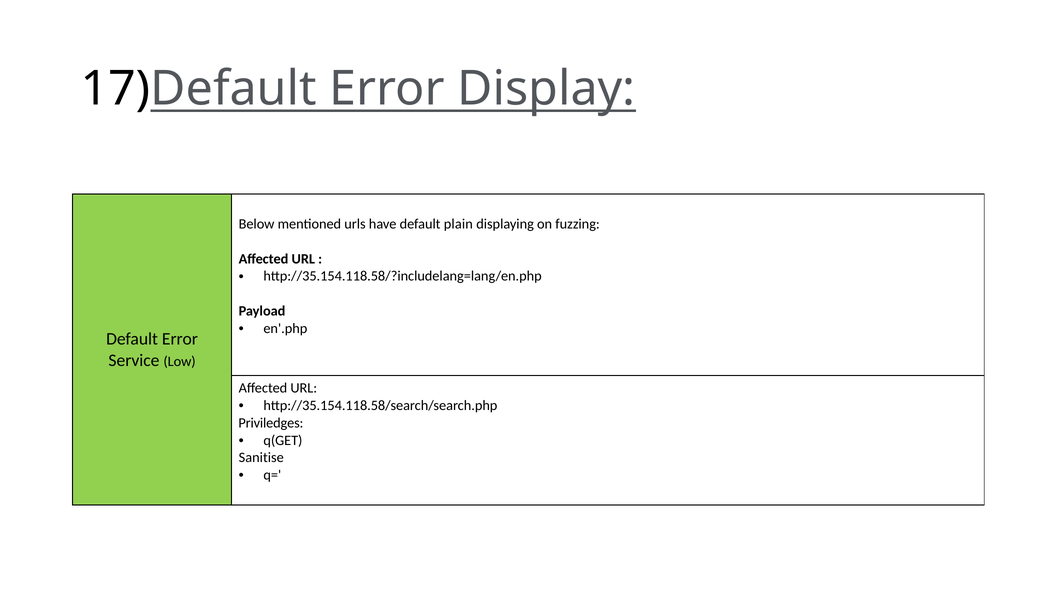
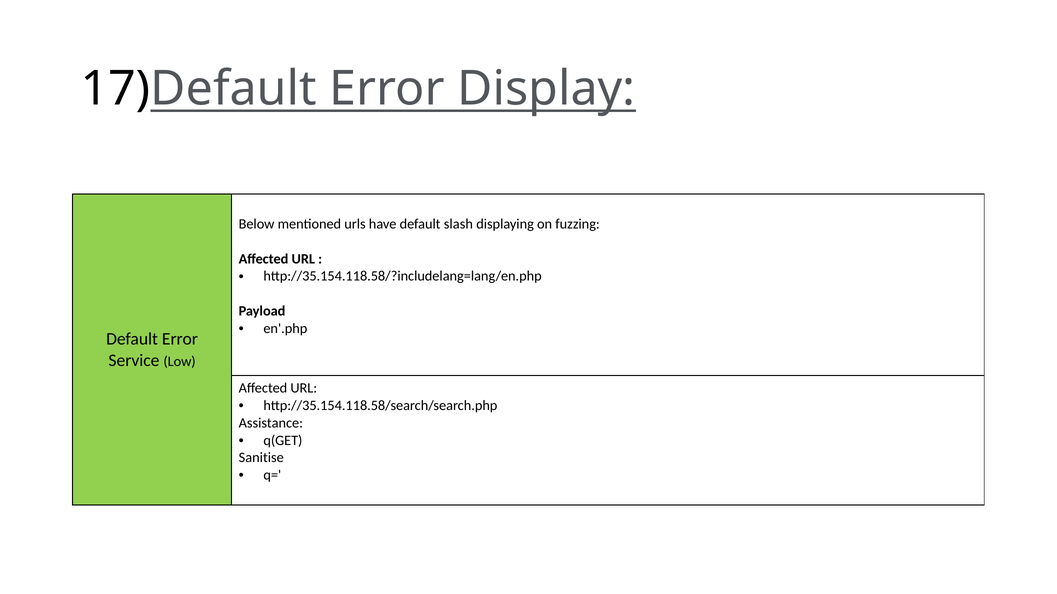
plain: plain -> slash
Priviledges: Priviledges -> Assistance
